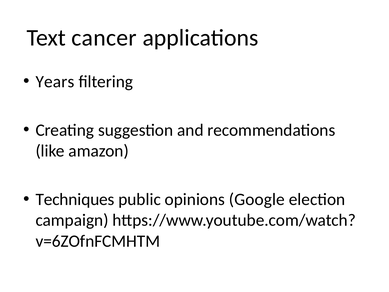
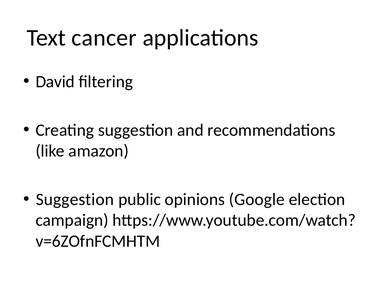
Years: Years -> David
Techniques at (75, 199): Techniques -> Suggestion
